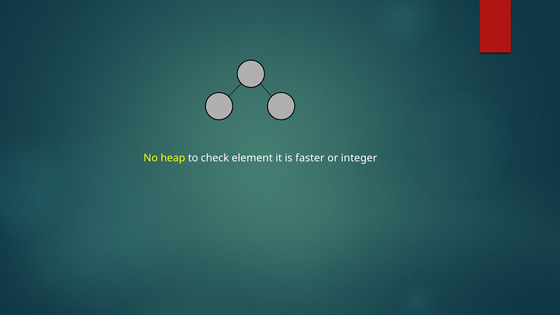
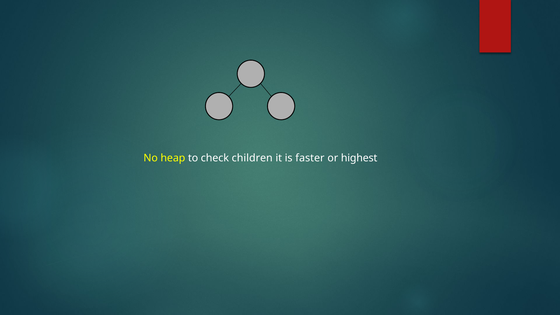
element: element -> children
integer: integer -> highest
